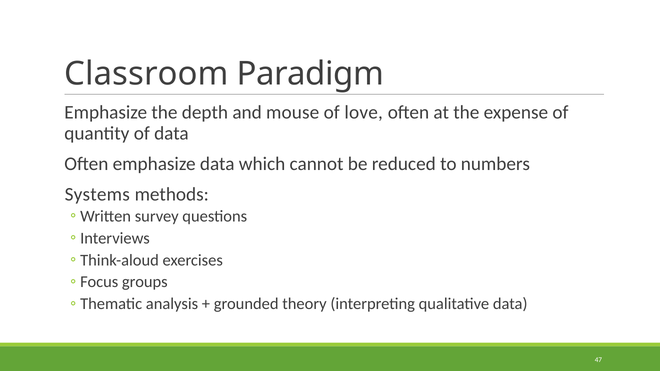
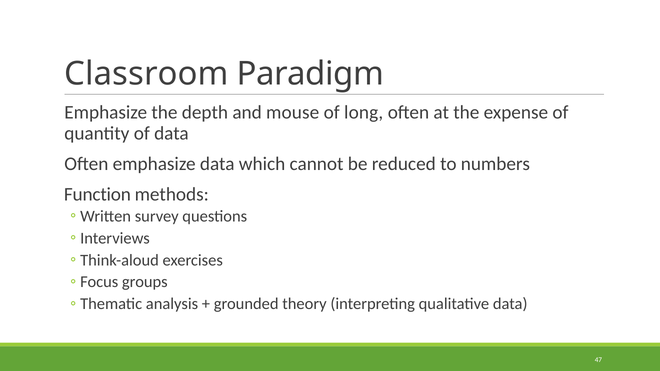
love: love -> long
Systems: Systems -> Function
